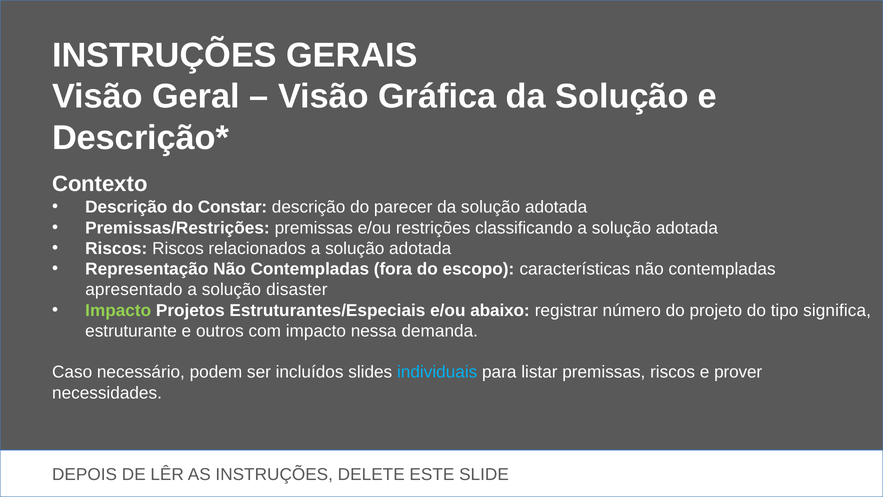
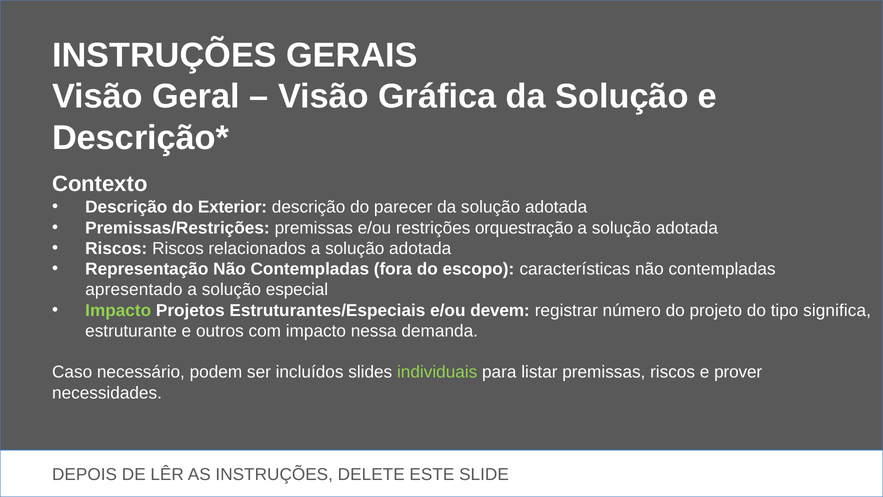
Constar: Constar -> Exterior
classificando: classificando -> orquestração
disaster: disaster -> especial
abaixo: abaixo -> devem
individuais colour: light blue -> light green
